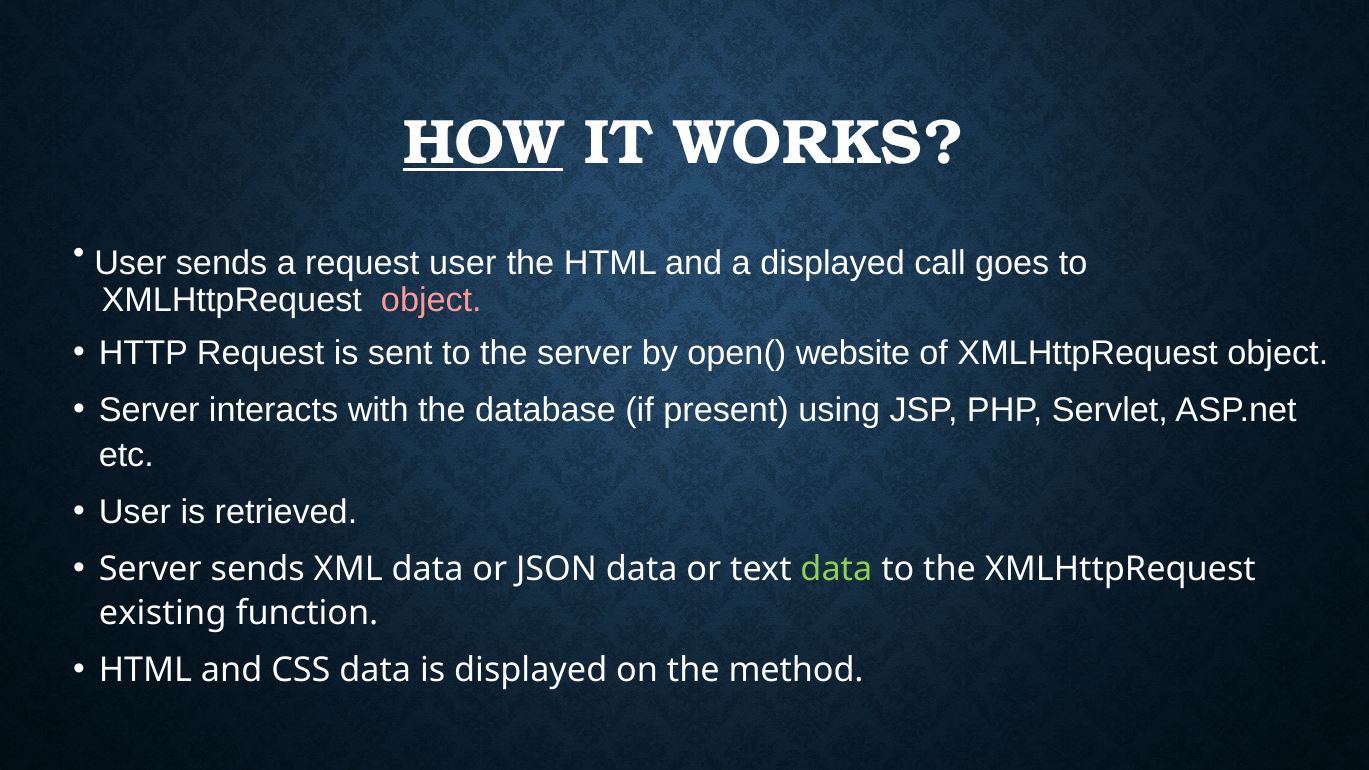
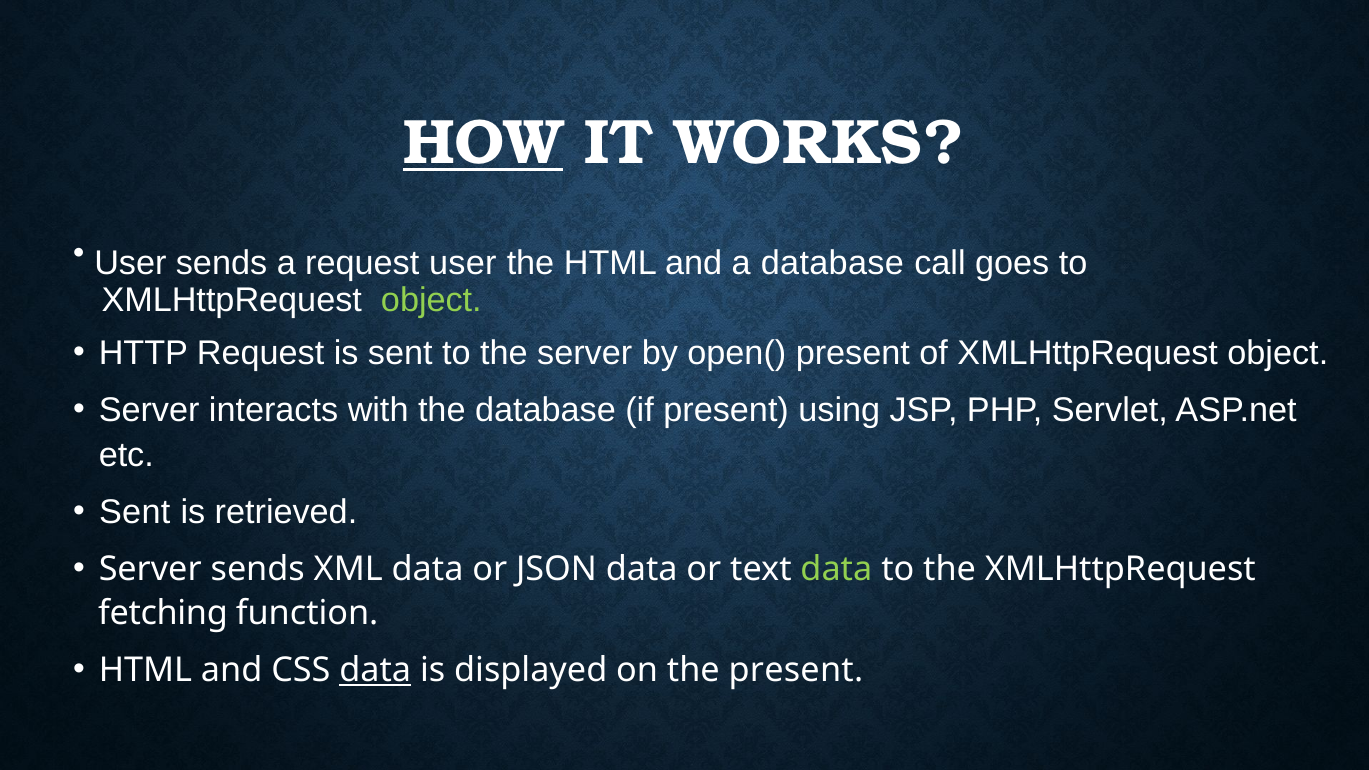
a displayed: displayed -> database
object at (431, 300) colour: pink -> light green
open( website: website -> present
User at (135, 512): User -> Sent
existing: existing -> fetching
data at (375, 671) underline: none -> present
the method: method -> present
